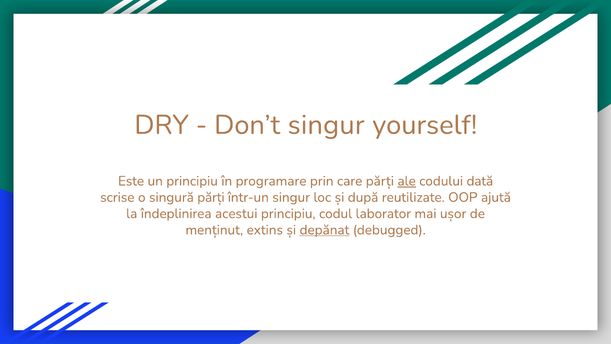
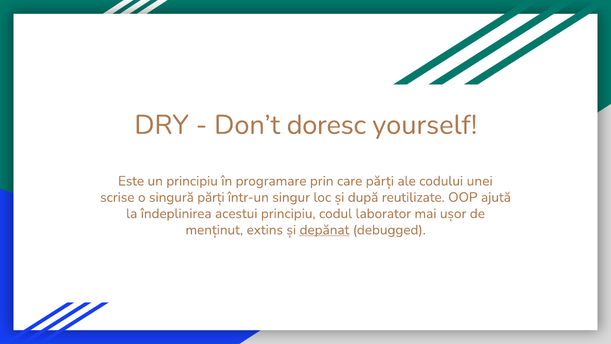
Don’t singur: singur -> doresc
ale underline: present -> none
dată: dată -> unei
